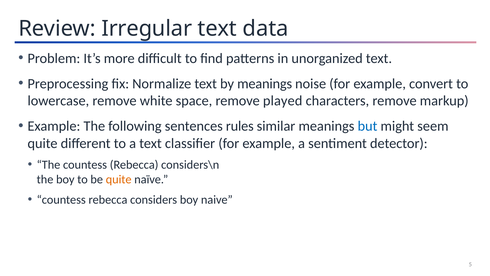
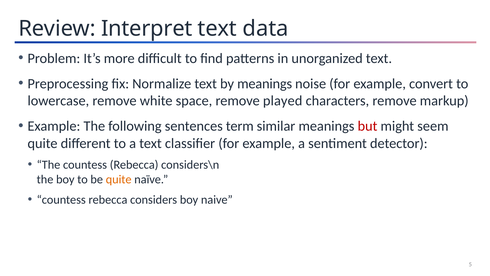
Irregular: Irregular -> Interpret
rules: rules -> term
but colour: blue -> red
